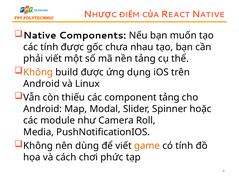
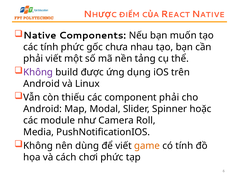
tính được: được -> phức
Không at (38, 72) colour: orange -> purple
component tảng: tảng -> phải
